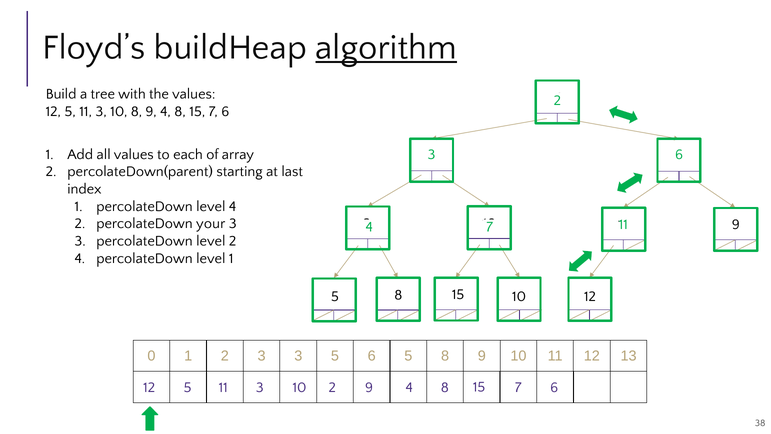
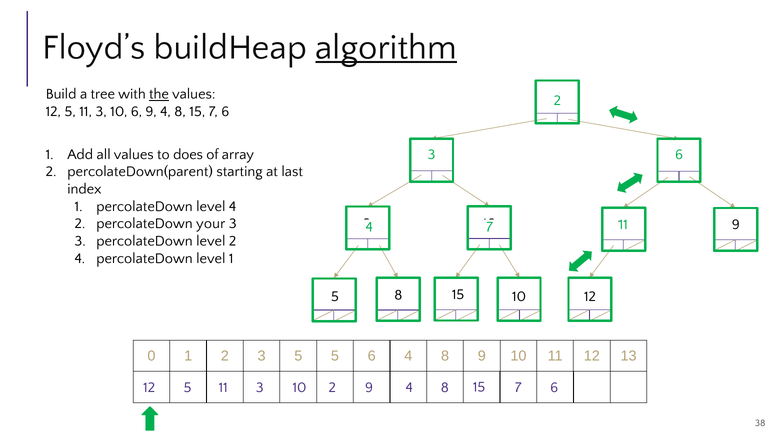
the underline: none -> present
10 8: 8 -> 6
each: each -> does
2 3 3: 3 -> 5
6 5: 5 -> 4
